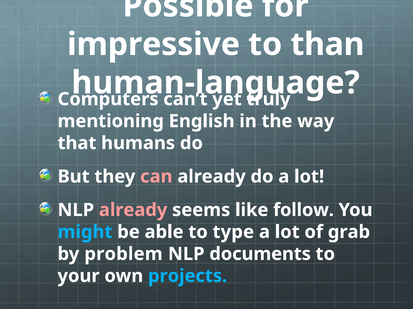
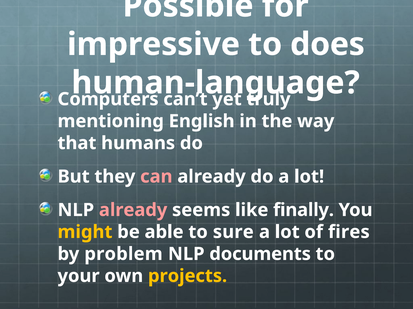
than: than -> does
follow: follow -> finally
might colour: light blue -> yellow
type: type -> sure
grab: grab -> fires
projects colour: light blue -> yellow
